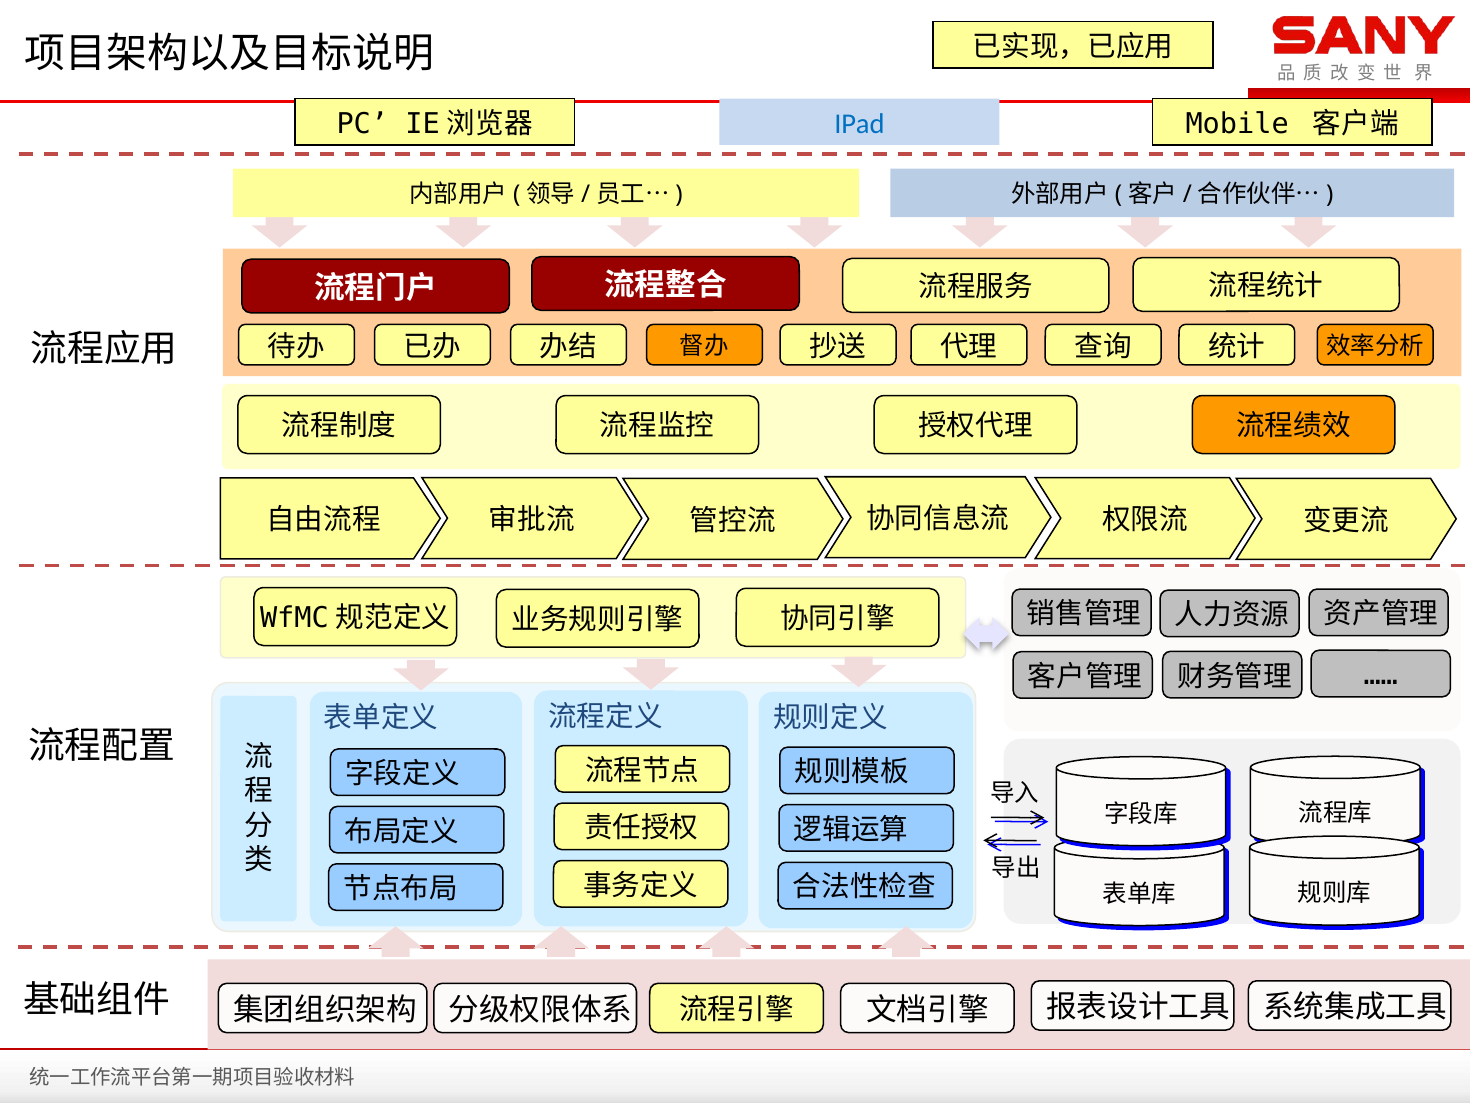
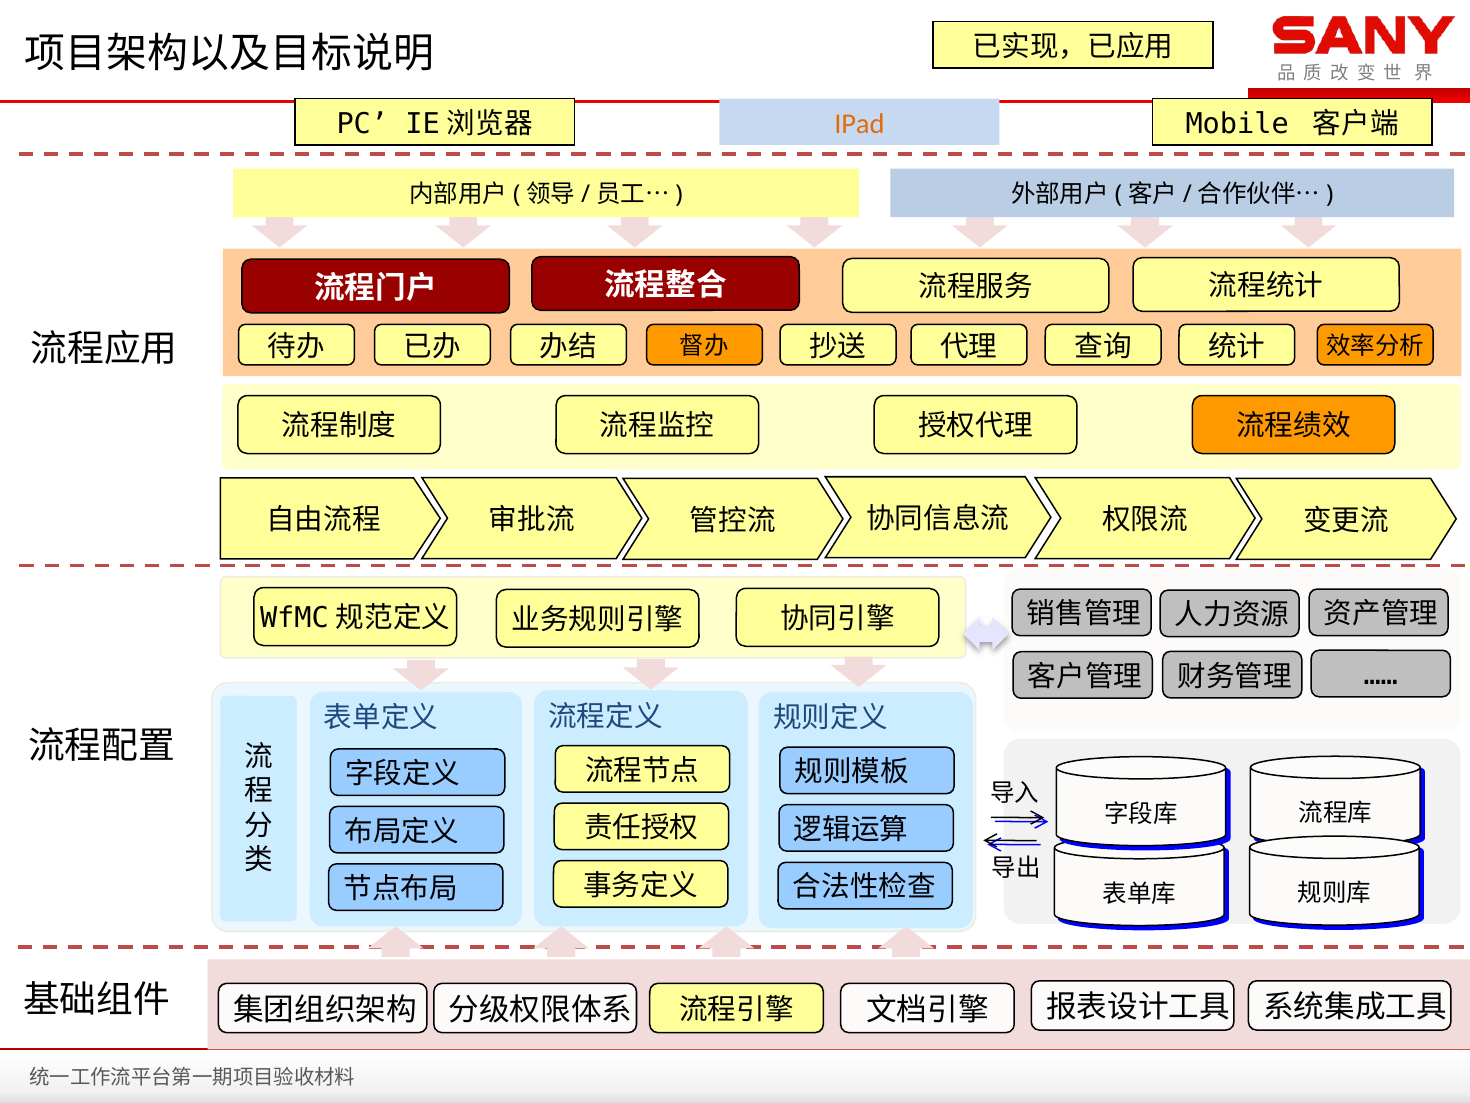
IPad colour: blue -> orange
